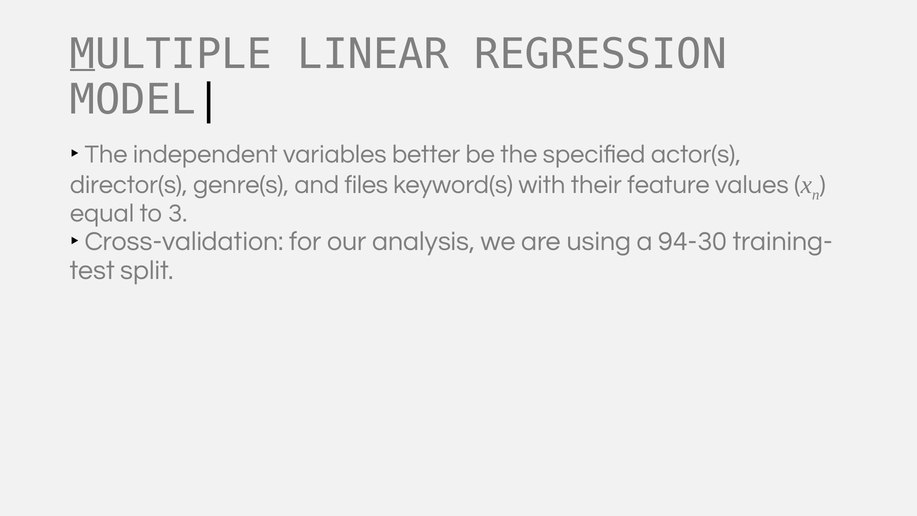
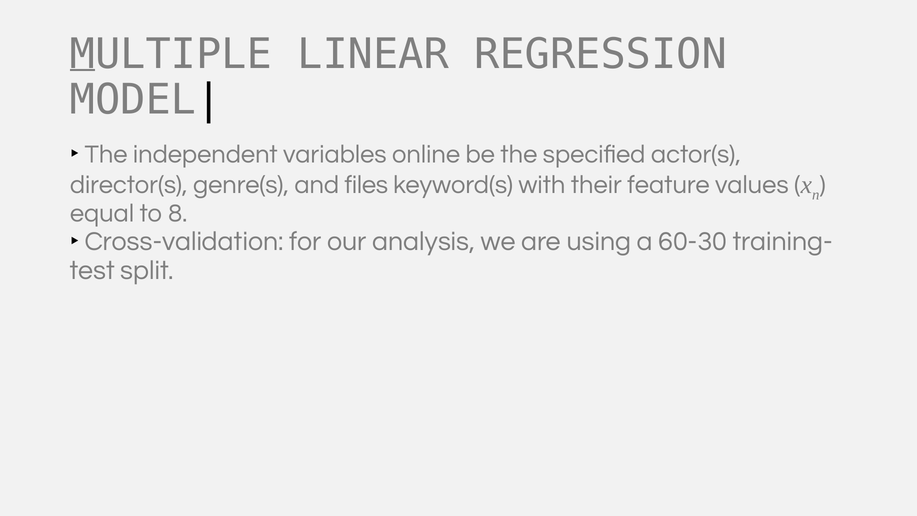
better: better -> online
3: 3 -> 8
94-30: 94-30 -> 60-30
